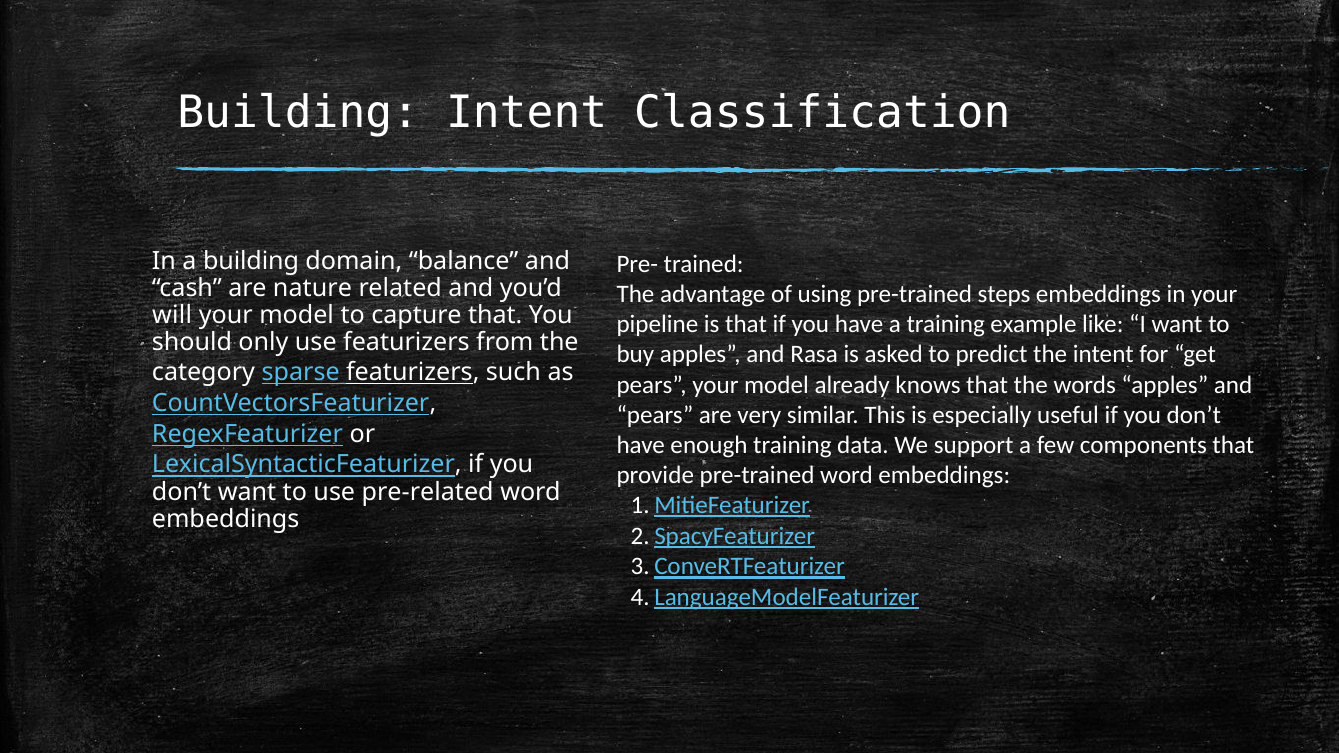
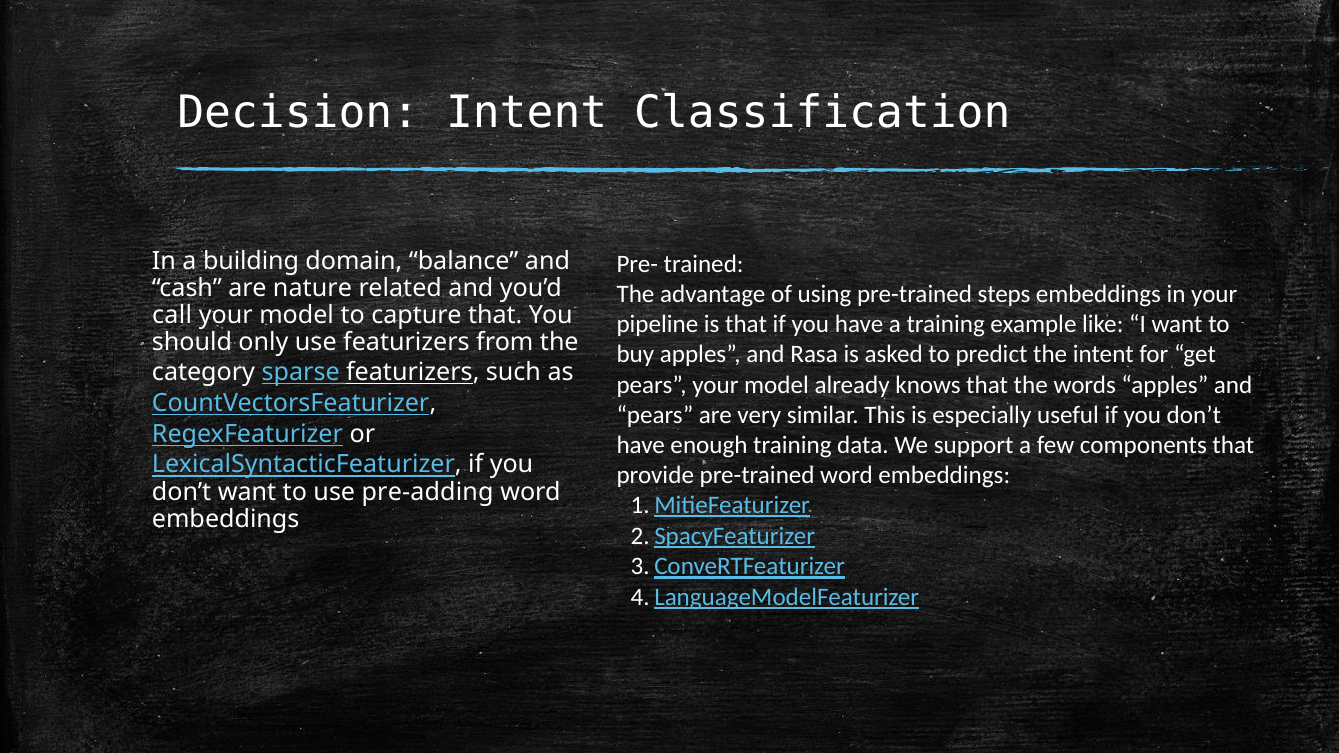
Building at (298, 113): Building -> Decision
will: will -> call
pre-related: pre-related -> pre-adding
